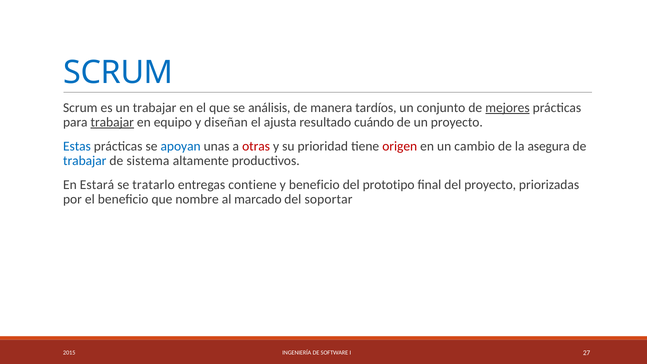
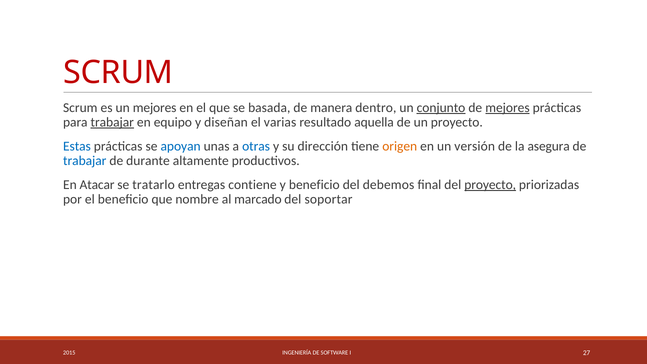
SCRUM at (118, 72) colour: blue -> red
un trabajar: trabajar -> mejores
análisis: análisis -> basada
tardíos: tardíos -> dentro
conjunto underline: none -> present
ajusta: ajusta -> varias
cuándo: cuándo -> aquella
otras colour: red -> blue
prioridad: prioridad -> dirección
origen colour: red -> orange
cambio: cambio -> versión
sistema: sistema -> durante
Estará: Estará -> Atacar
prototipo: prototipo -> debemos
proyecto at (490, 185) underline: none -> present
